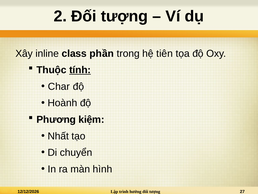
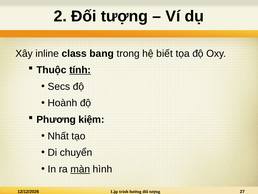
phần: phần -> bang
tiên: tiên -> biết
Char: Char -> Secs
màn underline: none -> present
